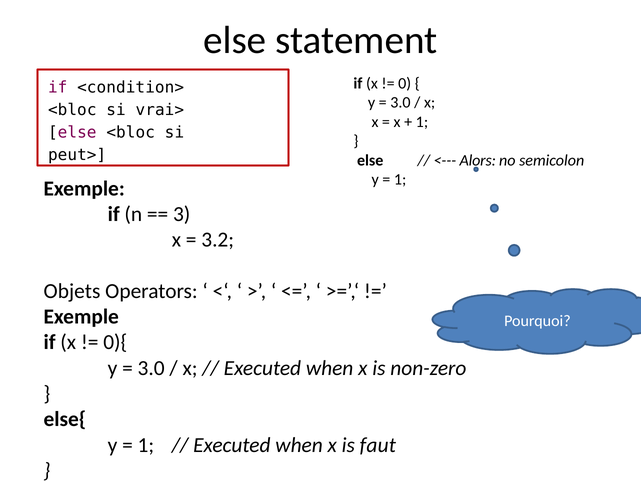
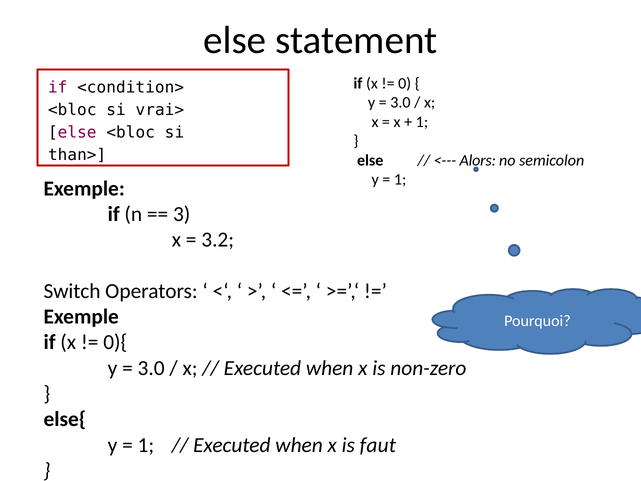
peut>: peut> -> than>
Objets: Objets -> Switch
